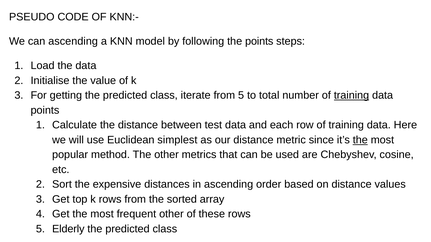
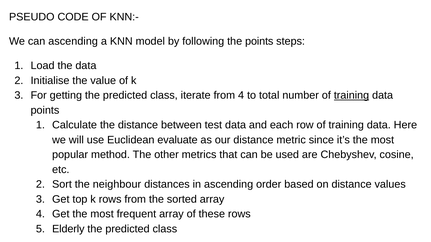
from 5: 5 -> 4
simplest: simplest -> evaluate
the at (360, 140) underline: present -> none
expensive: expensive -> neighbour
frequent other: other -> array
